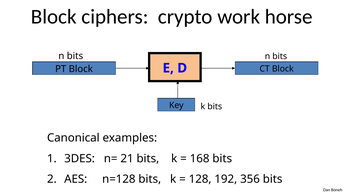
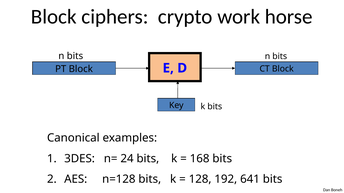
21: 21 -> 24
356: 356 -> 641
